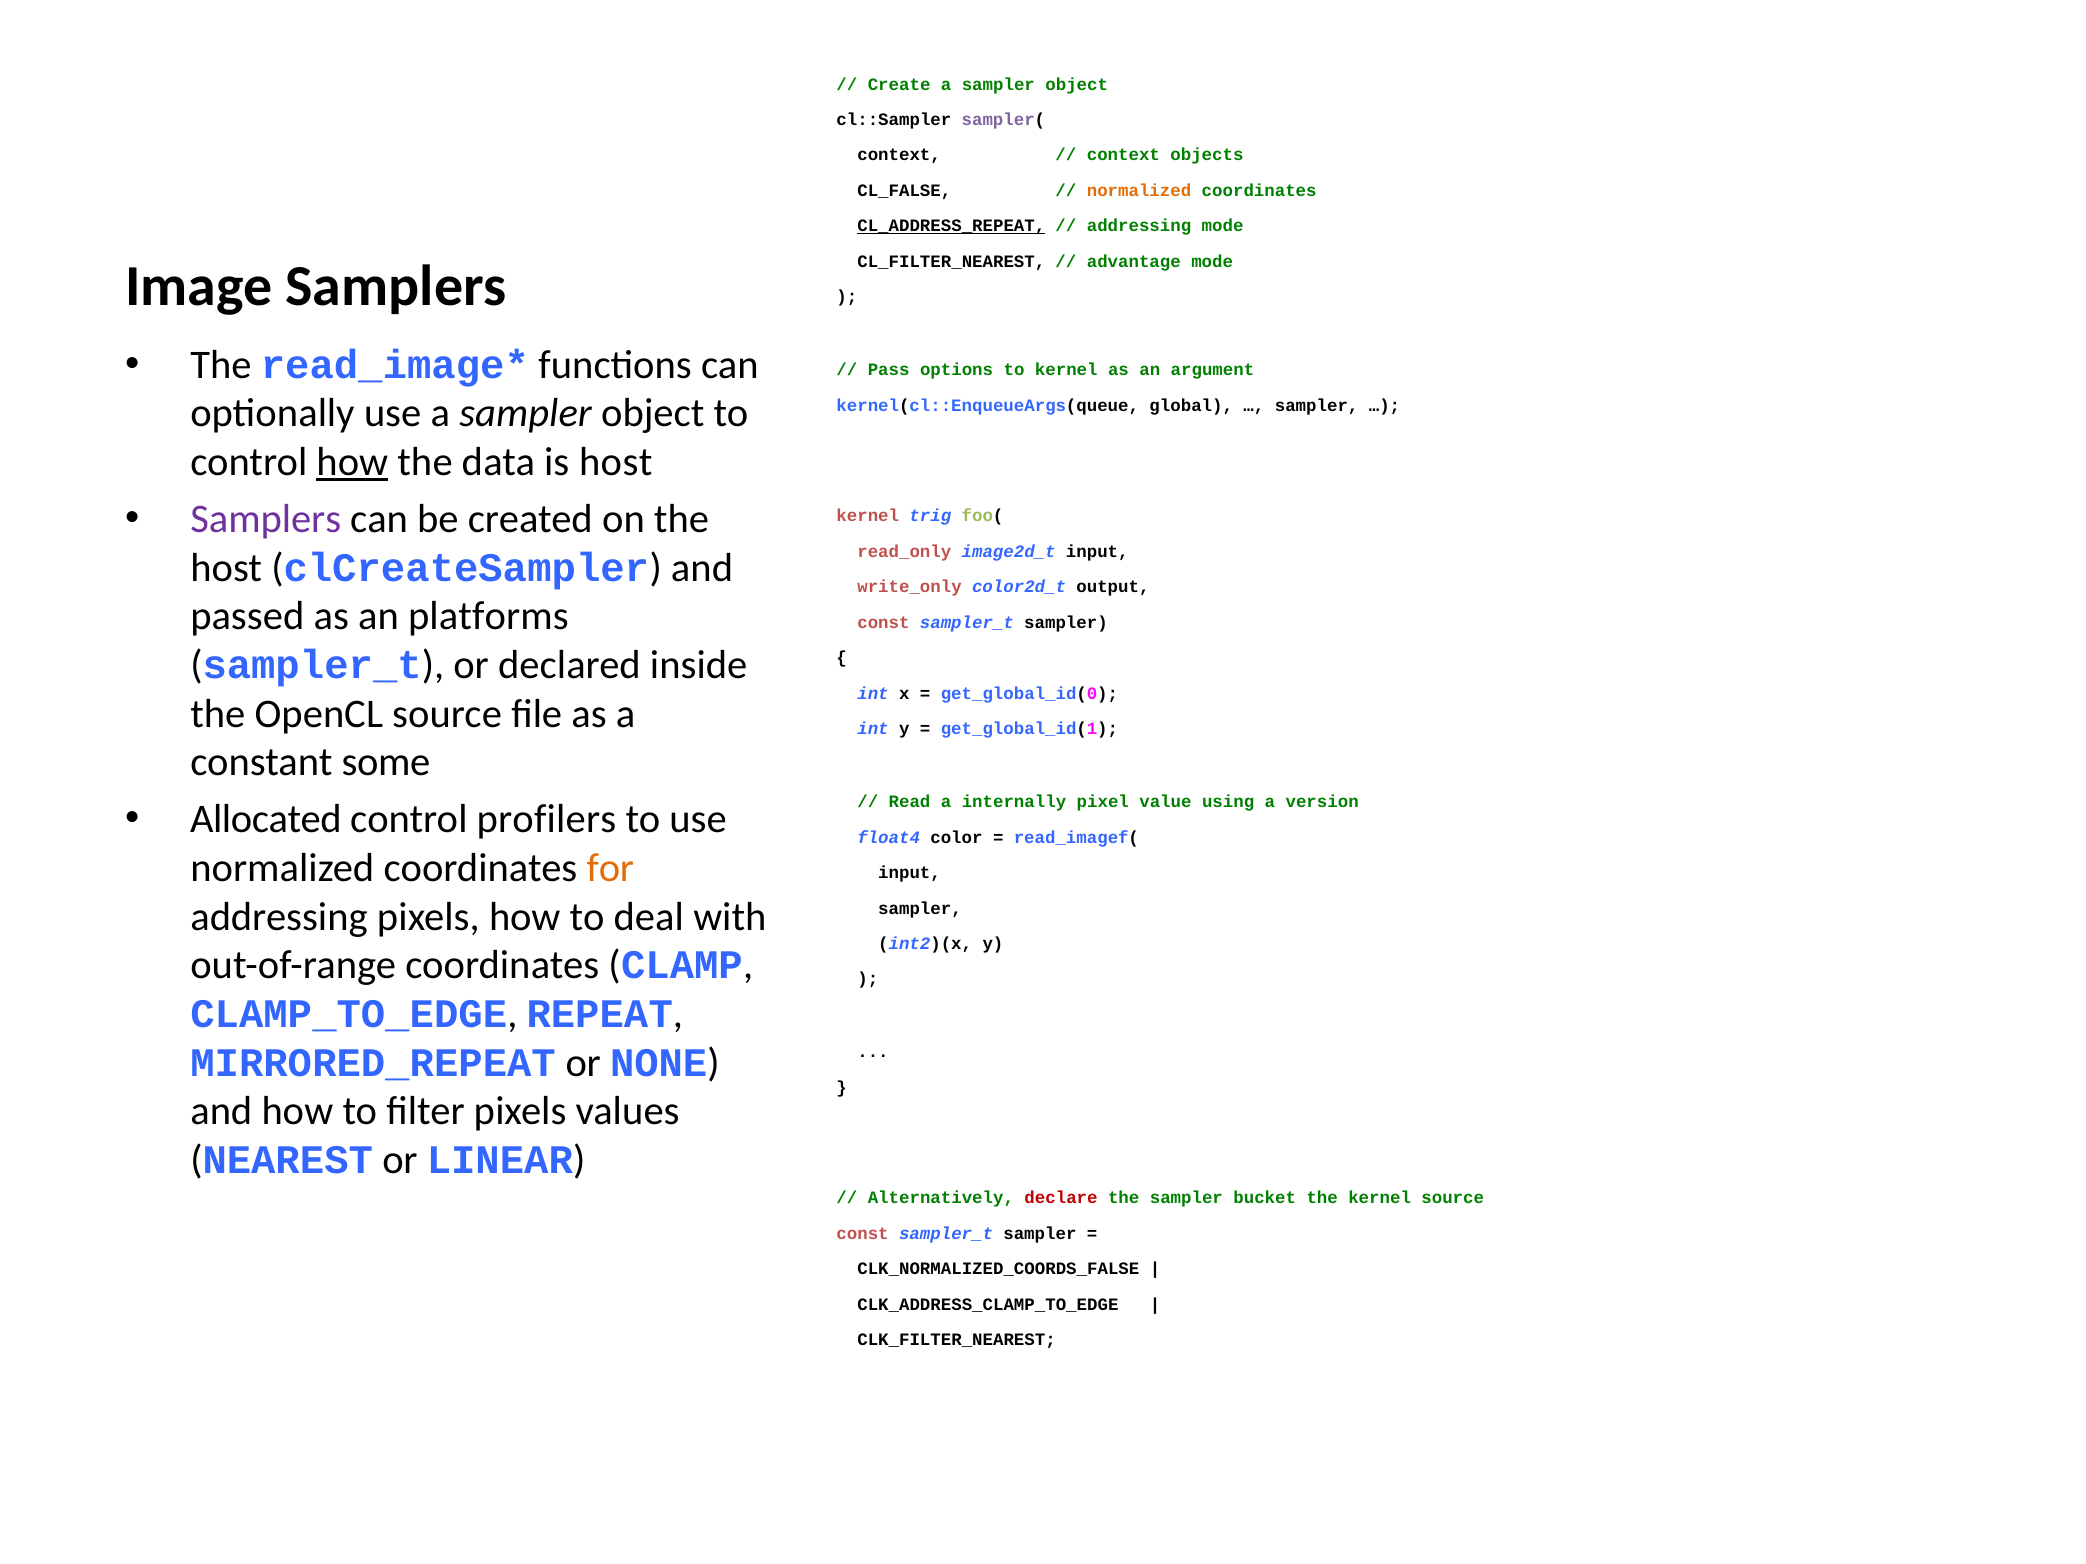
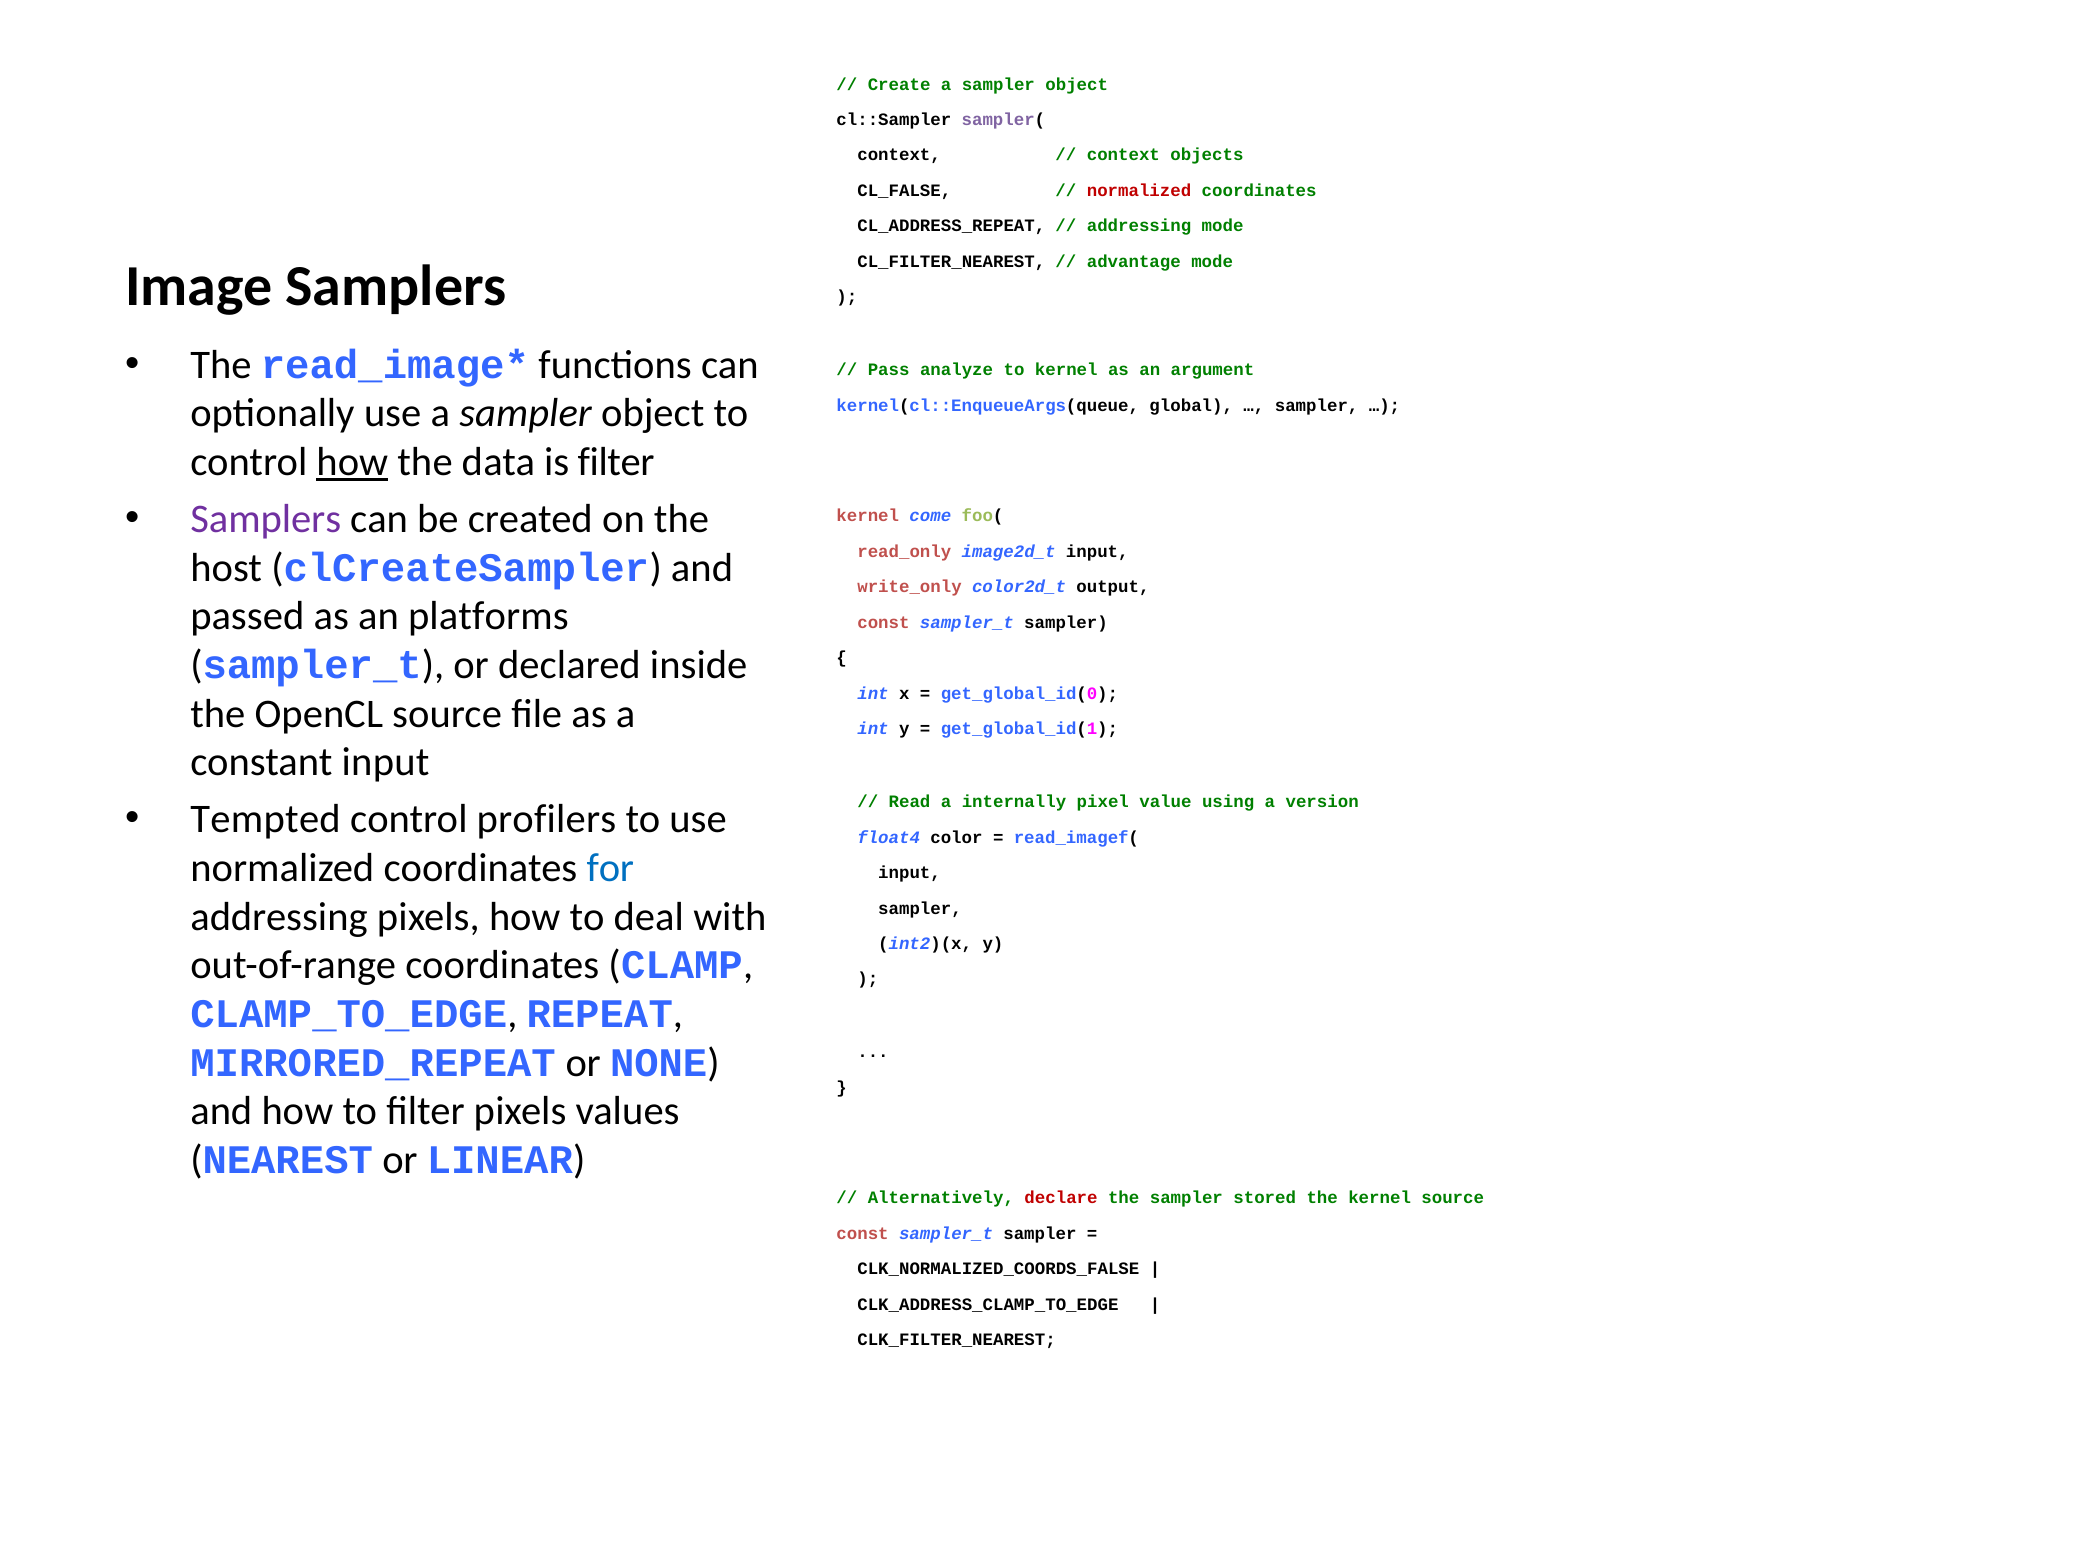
normalized at (1139, 191) colour: orange -> red
CL_ADDRESS_REPEAT underline: present -> none
options: options -> analyze
is host: host -> filter
trig: trig -> come
constant some: some -> input
Allocated: Allocated -> Tempted
for colour: orange -> blue
bucket: bucket -> stored
